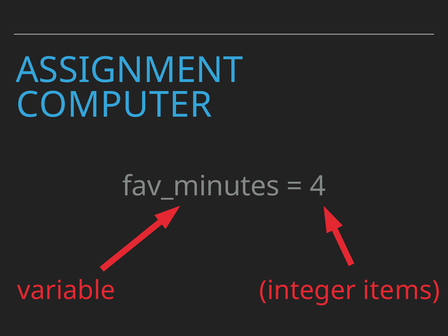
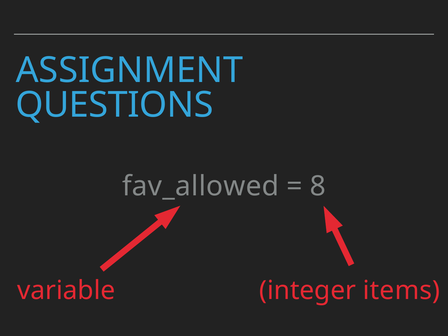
COMPUTER: COMPUTER -> QUESTIONS
fav_minutes: fav_minutes -> fav_allowed
4: 4 -> 8
